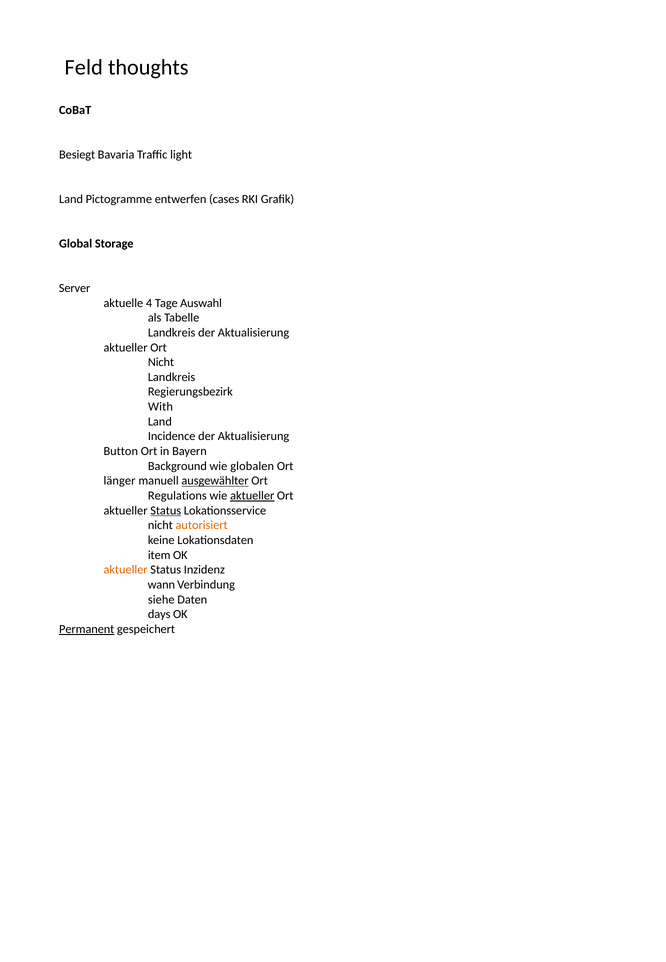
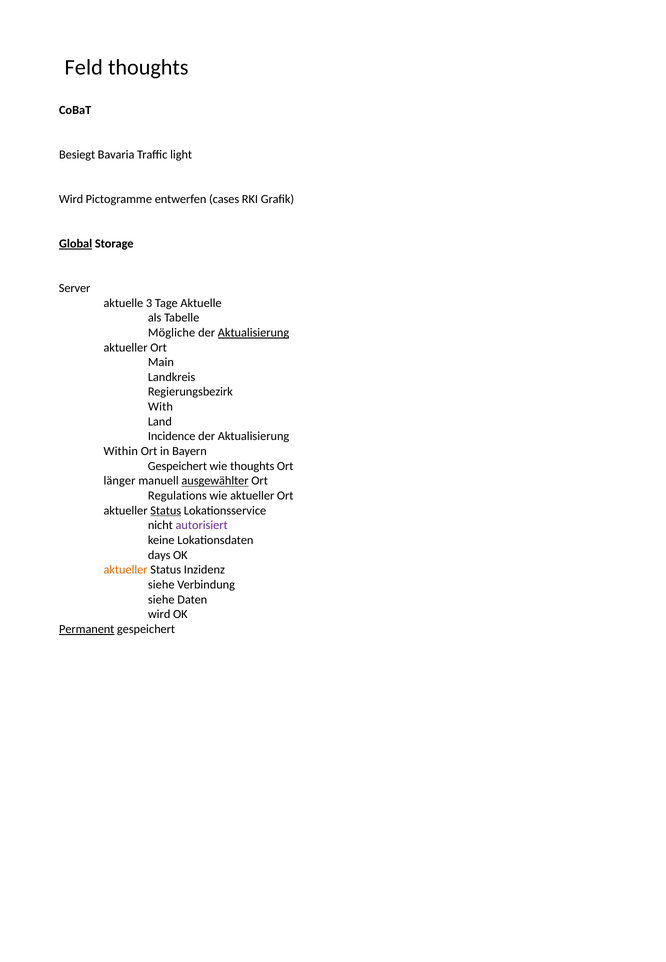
Land at (71, 199): Land -> Wird
Global underline: none -> present
4: 4 -> 3
Tage Auswahl: Auswahl -> Aktuelle
Landkreis at (172, 333): Landkreis -> Mögliche
Aktualisierung at (254, 333) underline: none -> present
Nicht at (161, 362): Nicht -> Main
Button: Button -> Within
Background at (177, 466): Background -> Gespeichert
wie globalen: globalen -> thoughts
aktueller at (252, 496) underline: present -> none
autorisiert colour: orange -> purple
item: item -> days
wann at (161, 585): wann -> siehe
days at (159, 614): days -> wird
